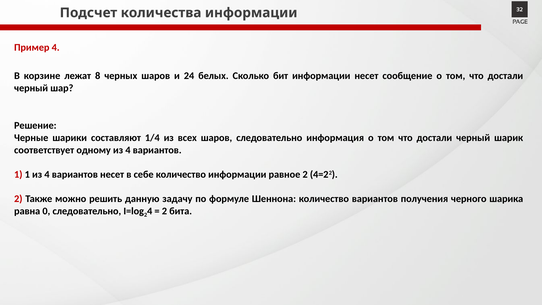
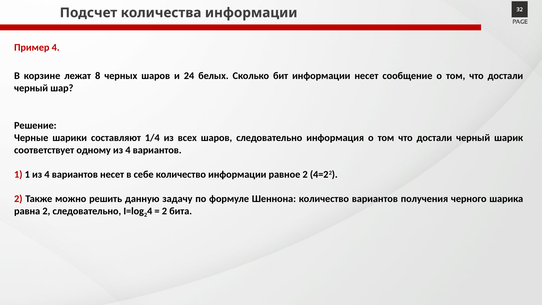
равна 0: 0 -> 2
